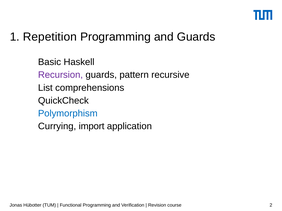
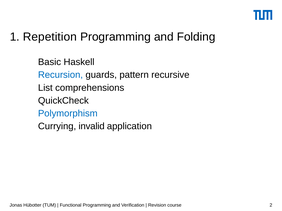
and Guards: Guards -> Folding
Recursion colour: purple -> blue
import: import -> invalid
